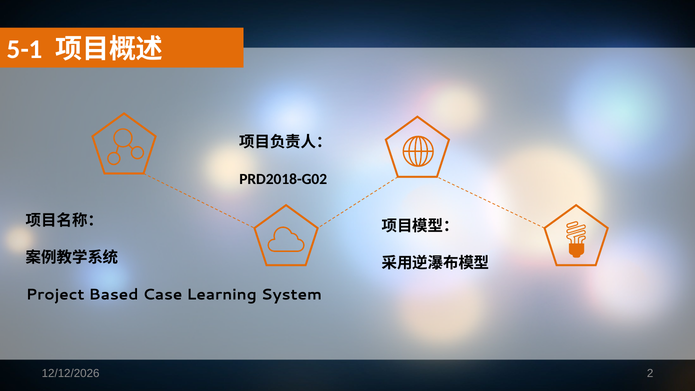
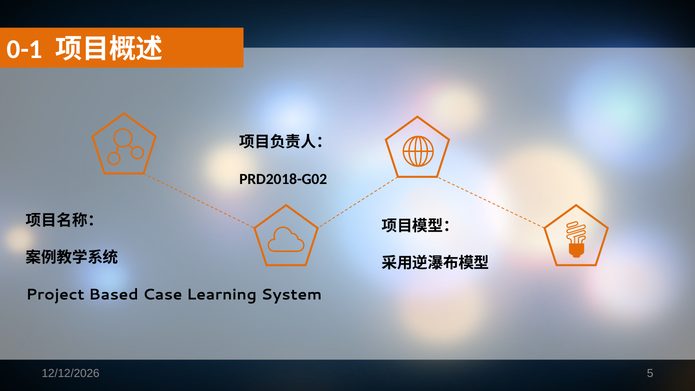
5-1: 5-1 -> 0-1
2: 2 -> 5
